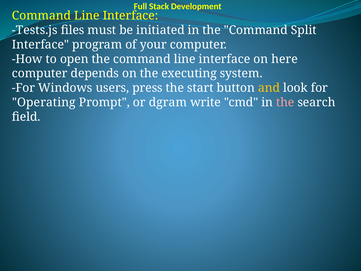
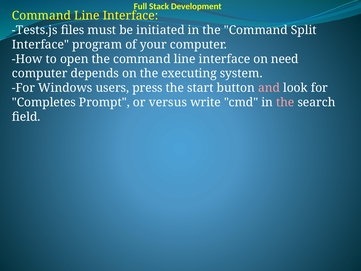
here: here -> need
and colour: yellow -> pink
Operating: Operating -> Completes
dgram: dgram -> versus
